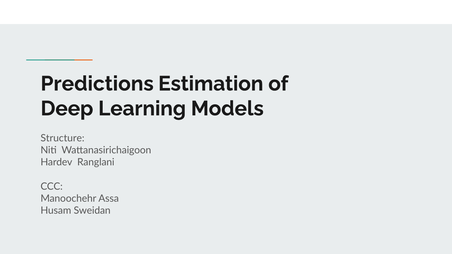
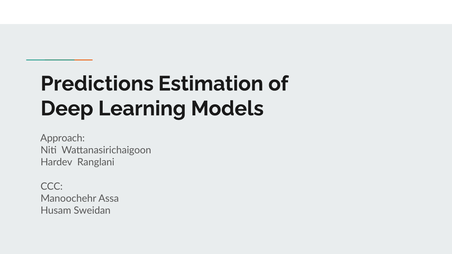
Structure: Structure -> Approach
